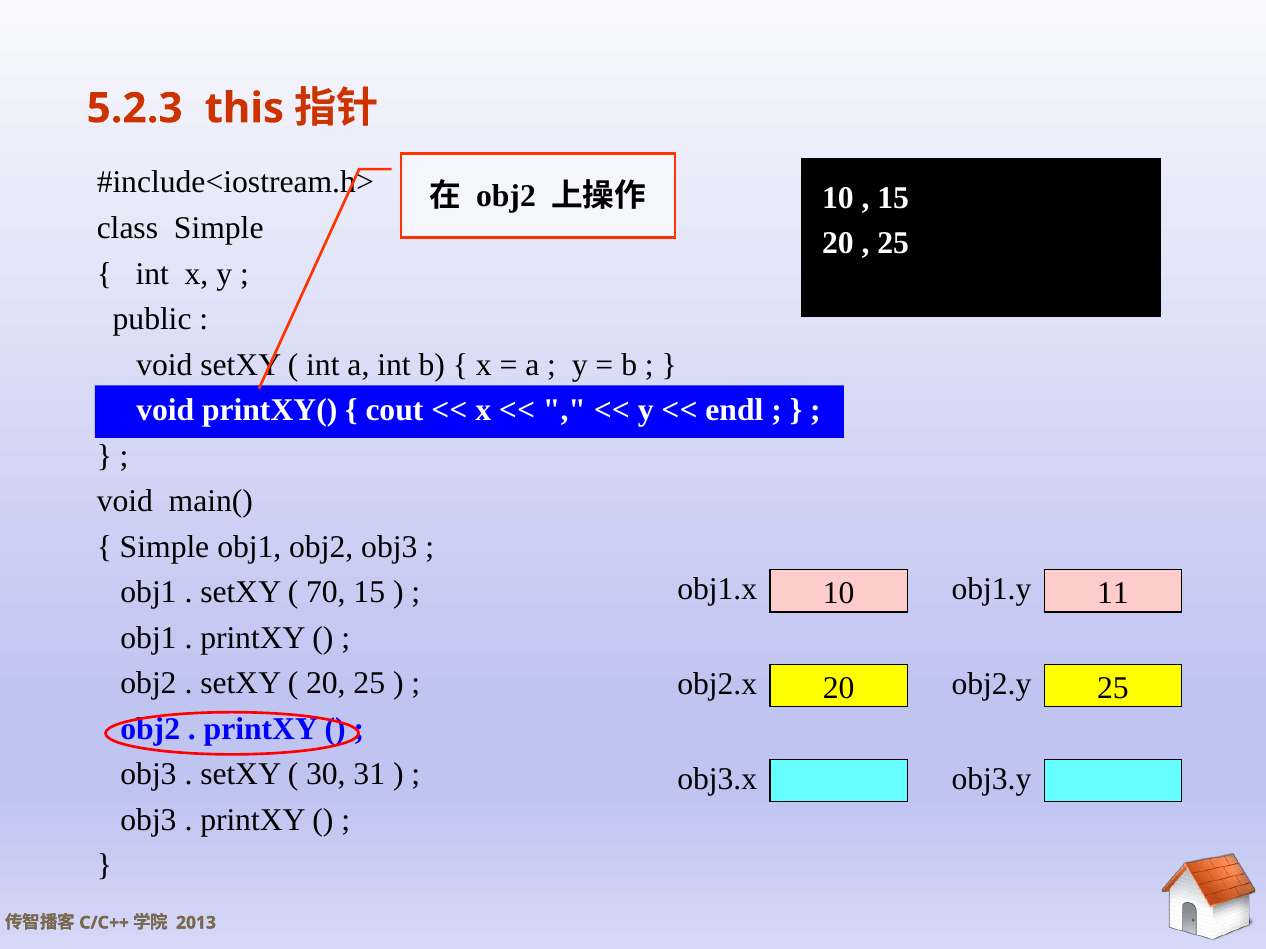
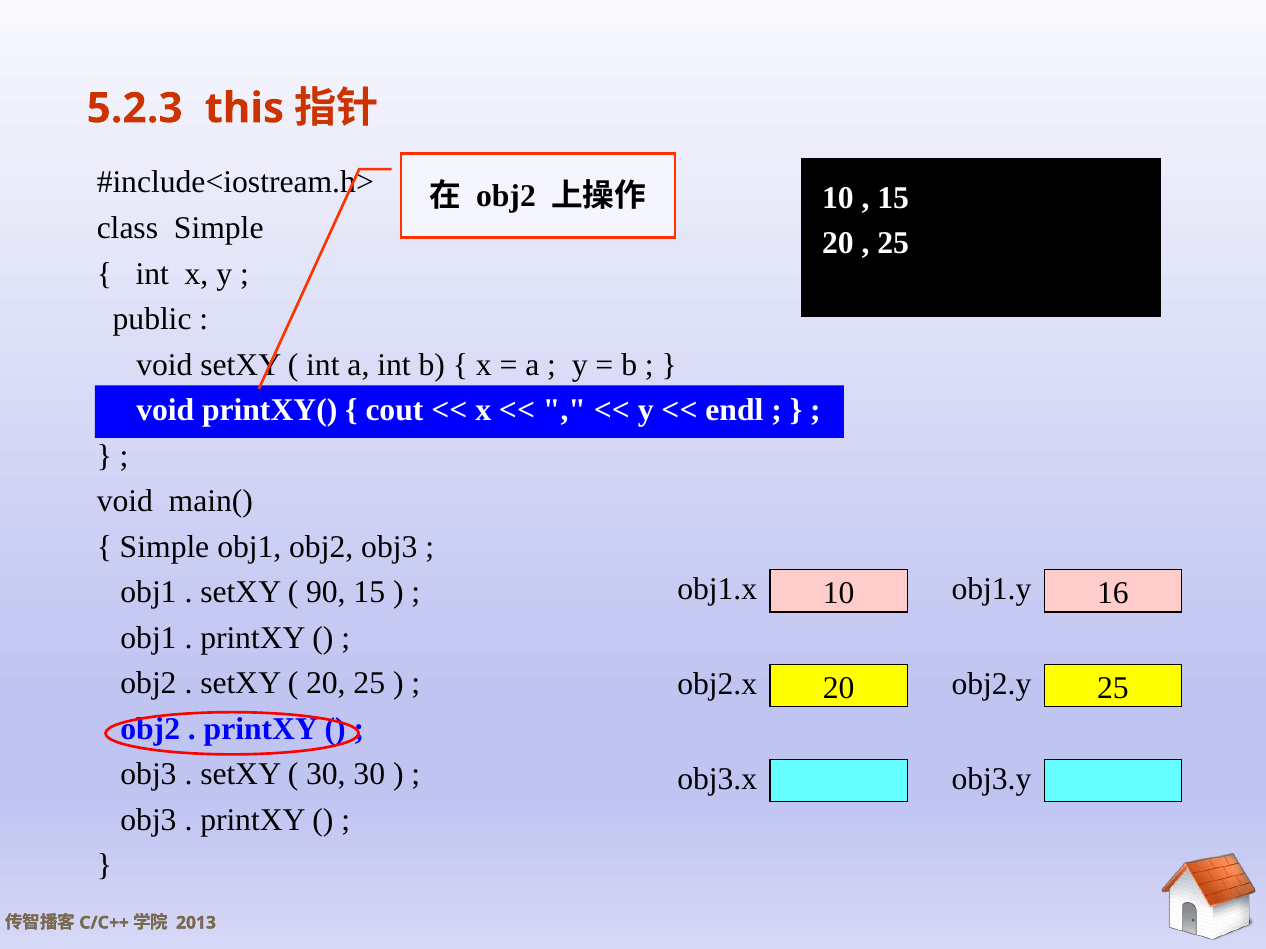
70: 70 -> 90
11: 11 -> 16
30 31: 31 -> 30
